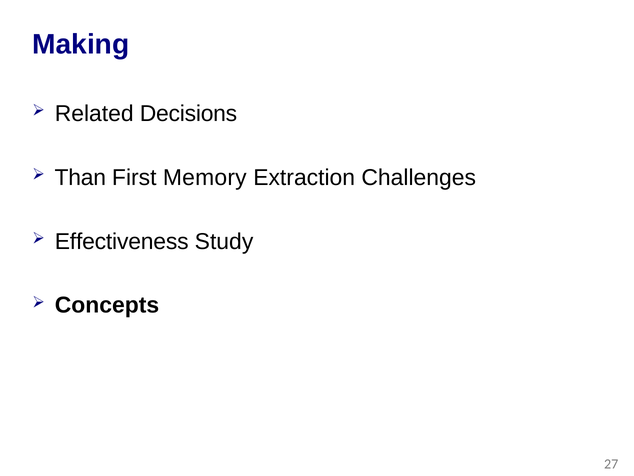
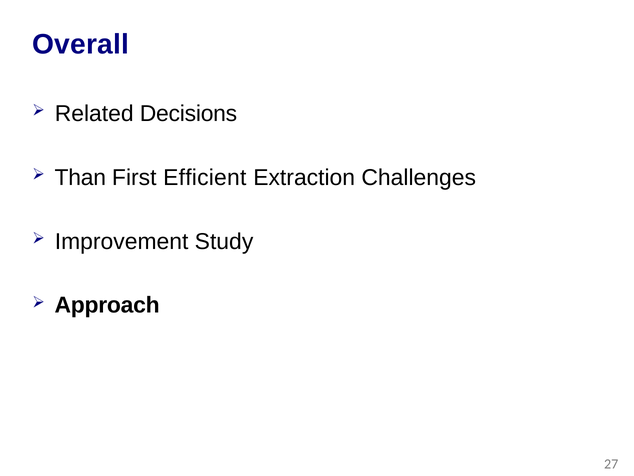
Making: Making -> Overall
Memory: Memory -> Efficient
Effectiveness: Effectiveness -> Improvement
Concepts: Concepts -> Approach
